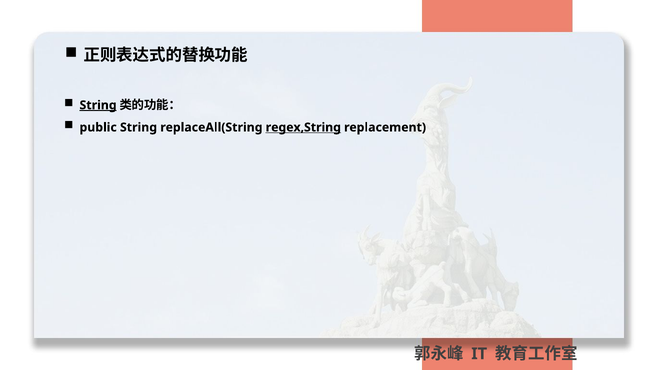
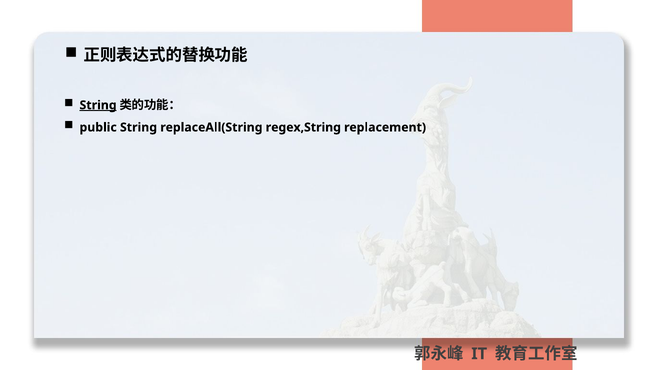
regex,String underline: present -> none
